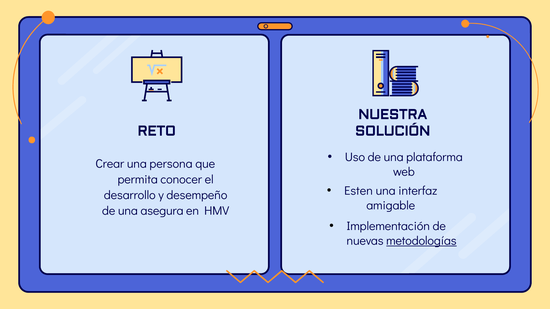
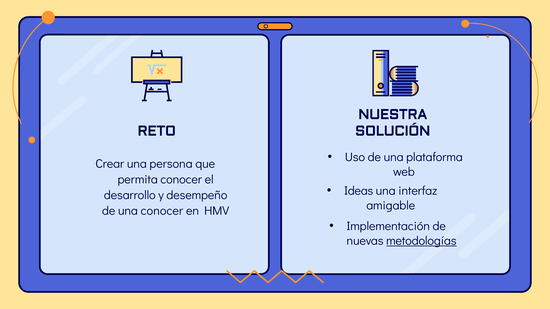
Esten: Esten -> Ideas
una asegura: asegura -> conocer
